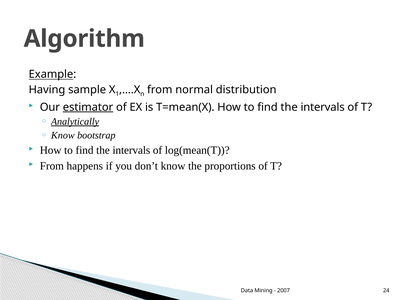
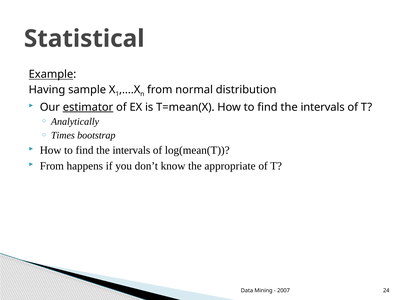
Algorithm: Algorithm -> Statistical
Analytically underline: present -> none
Know at (63, 135): Know -> Times
proportions: proportions -> appropriate
